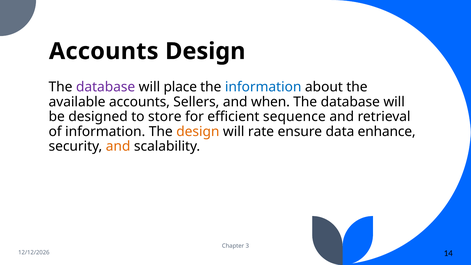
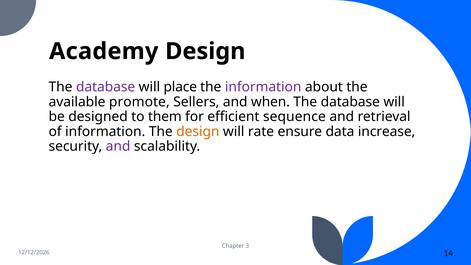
Accounts at (104, 51): Accounts -> Academy
information at (263, 87) colour: blue -> purple
available accounts: accounts -> promote
store: store -> them
enhance: enhance -> increase
and at (118, 146) colour: orange -> purple
